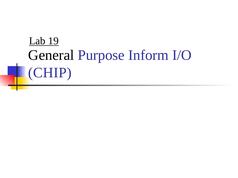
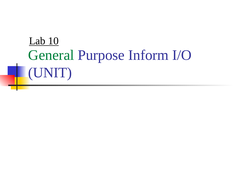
19: 19 -> 10
General colour: black -> green
CHIP: CHIP -> UNIT
